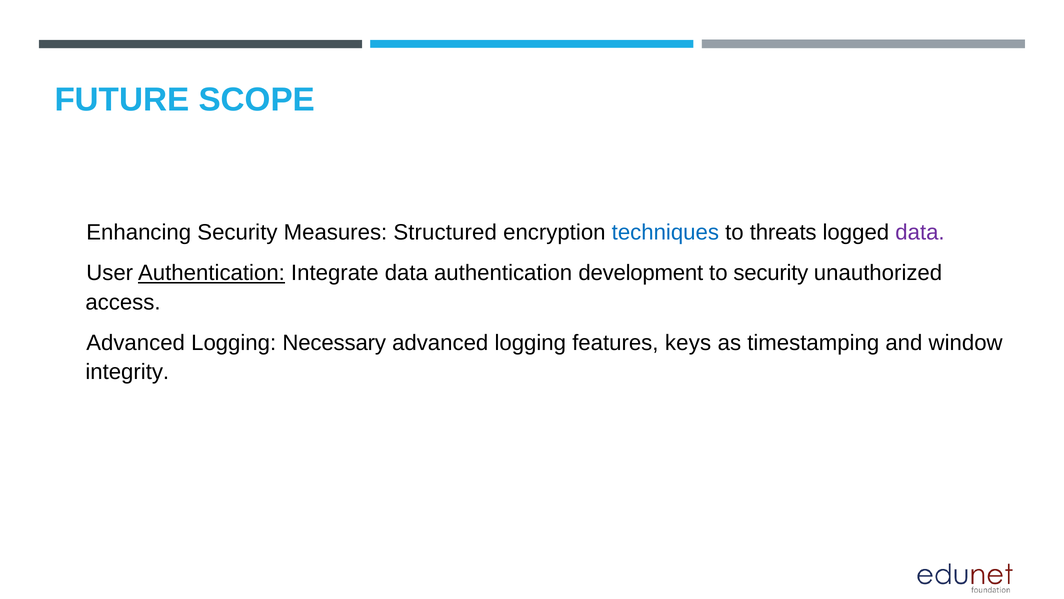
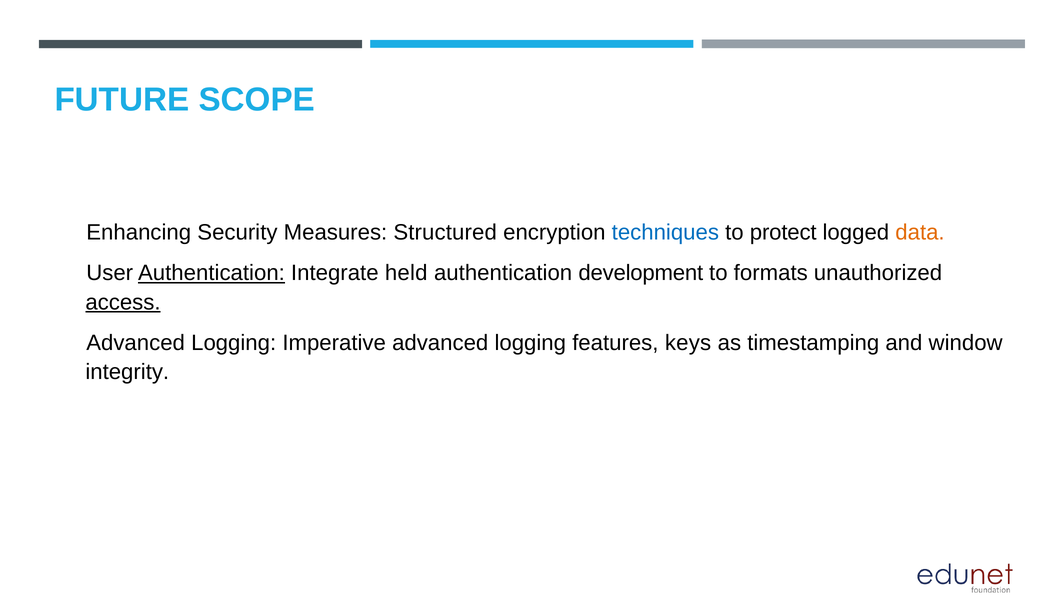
threats: threats -> protect
data at (920, 232) colour: purple -> orange
Integrate data: data -> held
to security: security -> formats
access underline: none -> present
Necessary: Necessary -> Imperative
